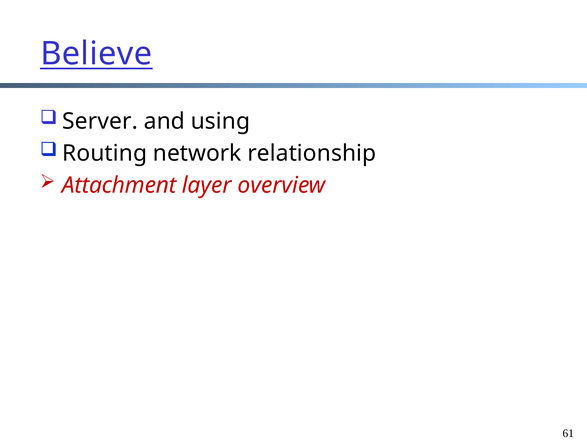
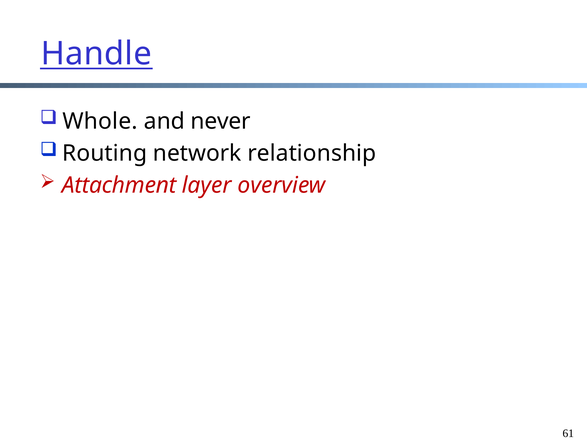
Believe: Believe -> Handle
Server: Server -> Whole
using: using -> never
